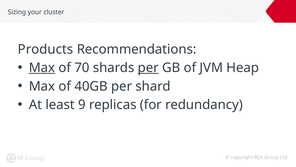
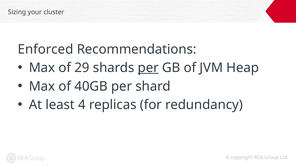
Products: Products -> Enforced
Max at (42, 68) underline: present -> none
70: 70 -> 29
9: 9 -> 4
